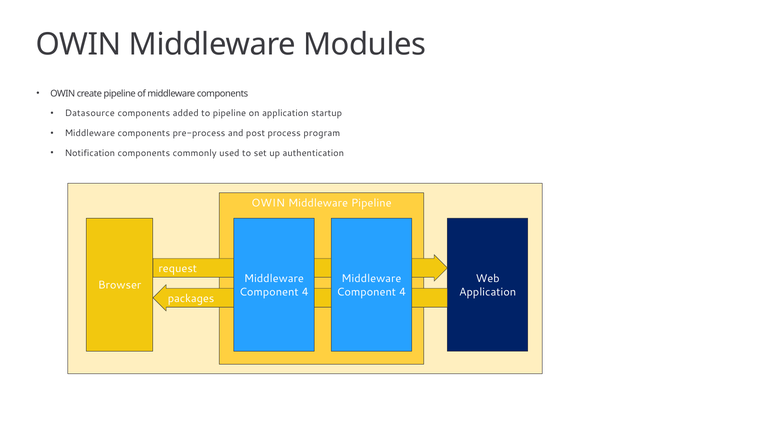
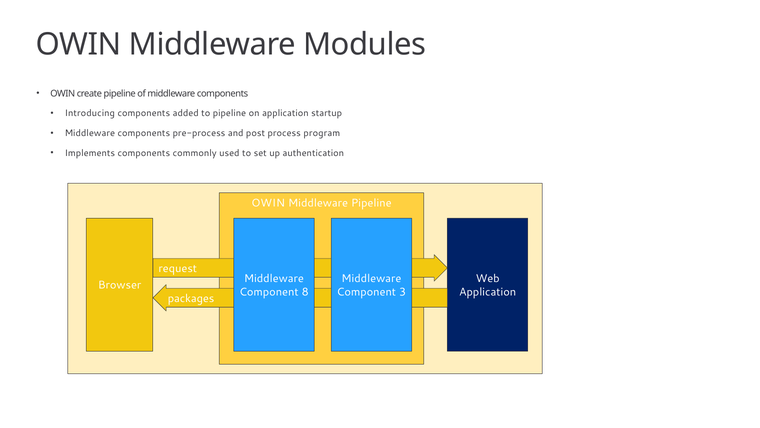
Datasource: Datasource -> Introducing
Notification: Notification -> Implements
4 at (305, 292): 4 -> 8
4 at (403, 292): 4 -> 3
